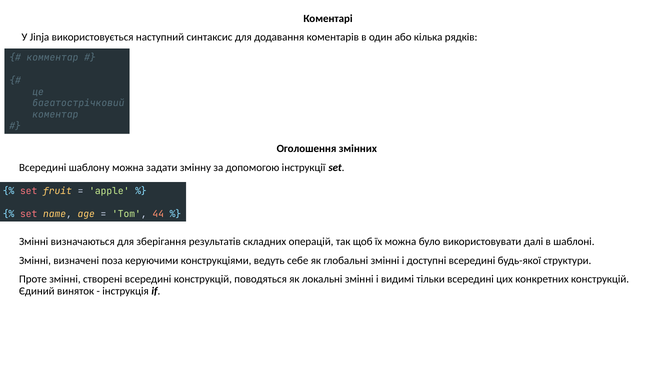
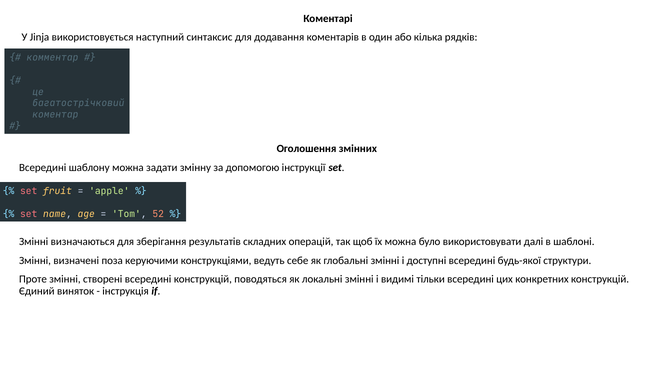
44: 44 -> 52
